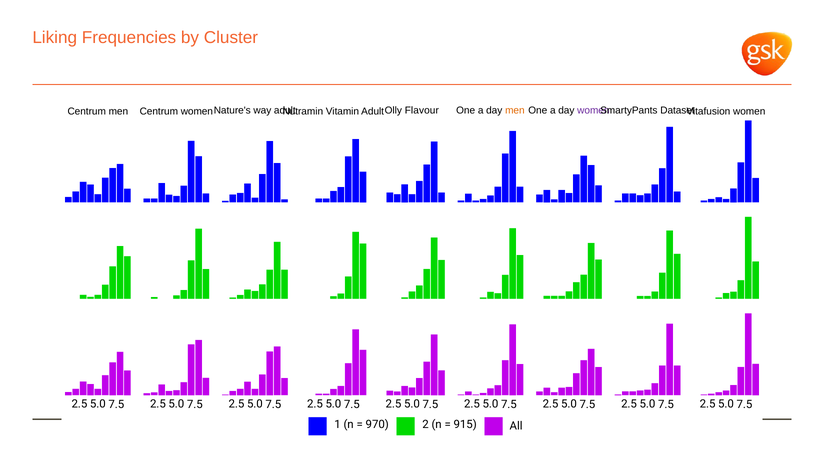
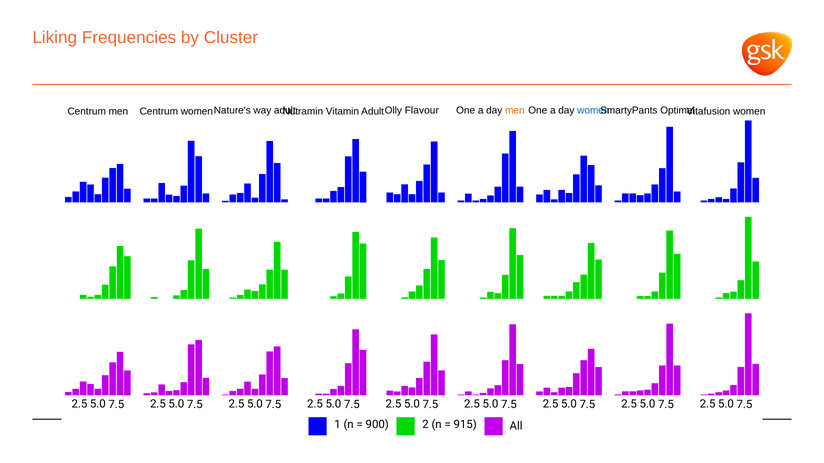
Dataset: Dataset -> Optimal
women at (593, 110) colour: purple -> blue
970: 970 -> 900
